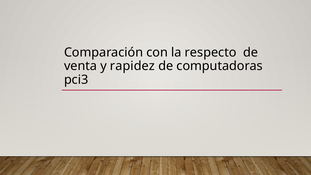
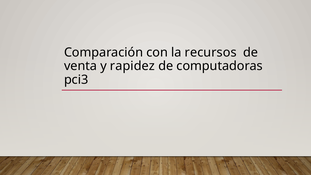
respecto: respecto -> recursos
